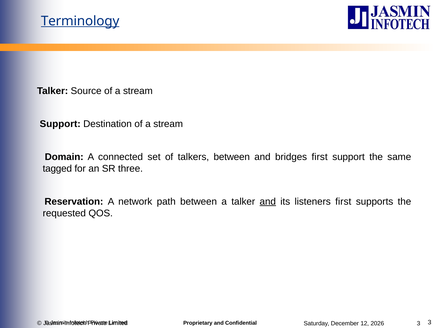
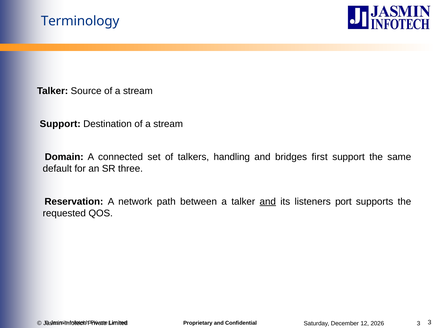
Terminology underline: present -> none
talkers between: between -> handling
tagged: tagged -> default
listeners first: first -> port
